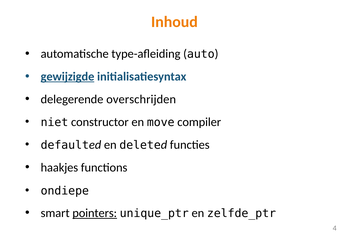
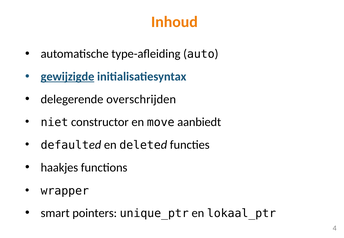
compiler: compiler -> aanbiedt
ondiepe: ondiepe -> wrapper
pointers underline: present -> none
zelfde_ptr: zelfde_ptr -> lokaal_ptr
